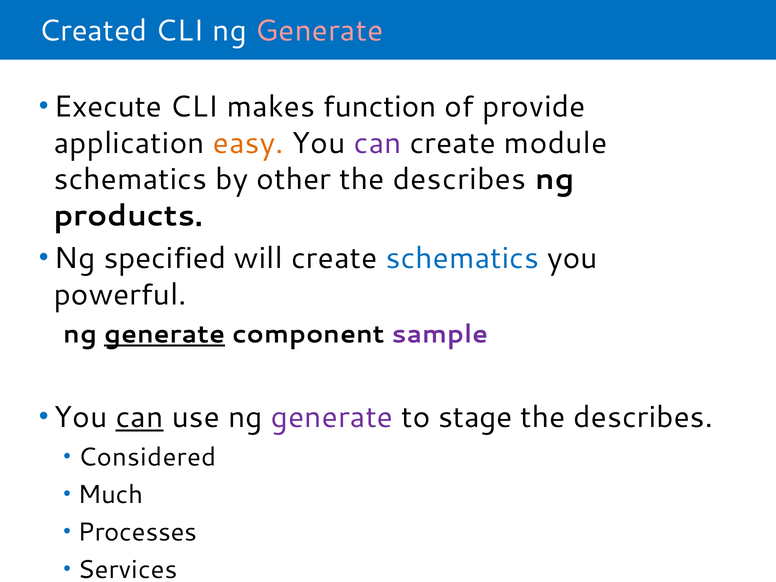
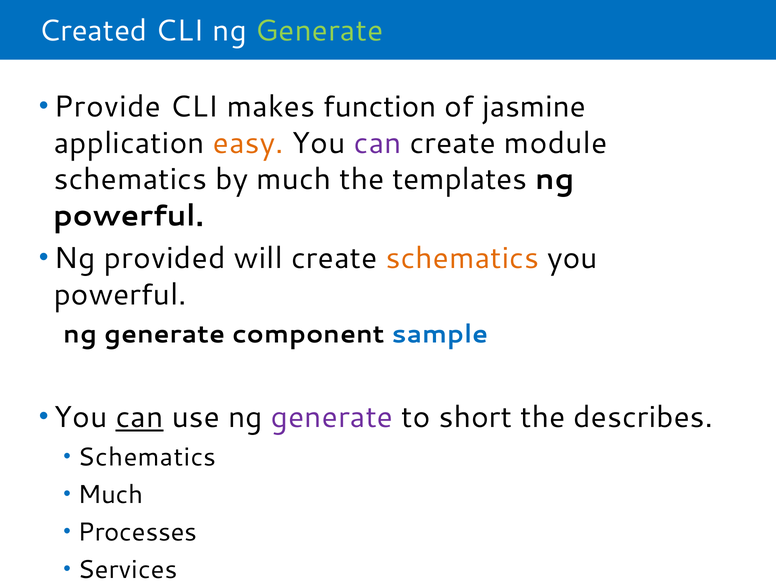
Generate at (319, 31) colour: pink -> light green
Execute: Execute -> Provide
provide: provide -> jasmine
by other: other -> much
describes at (459, 179): describes -> templates
products at (128, 216): products -> powerful
specified: specified -> provided
schematics at (462, 258) colour: blue -> orange
generate at (165, 334) underline: present -> none
sample colour: purple -> blue
stage: stage -> short
Considered at (147, 457): Considered -> Schematics
